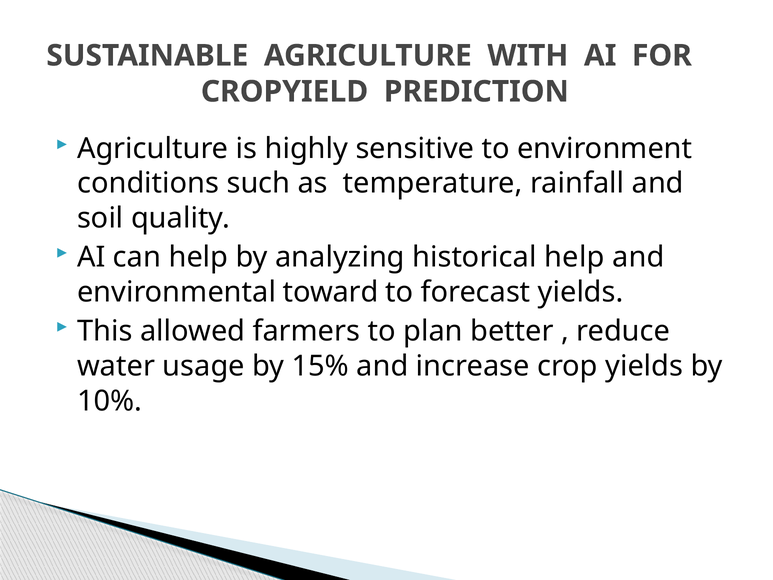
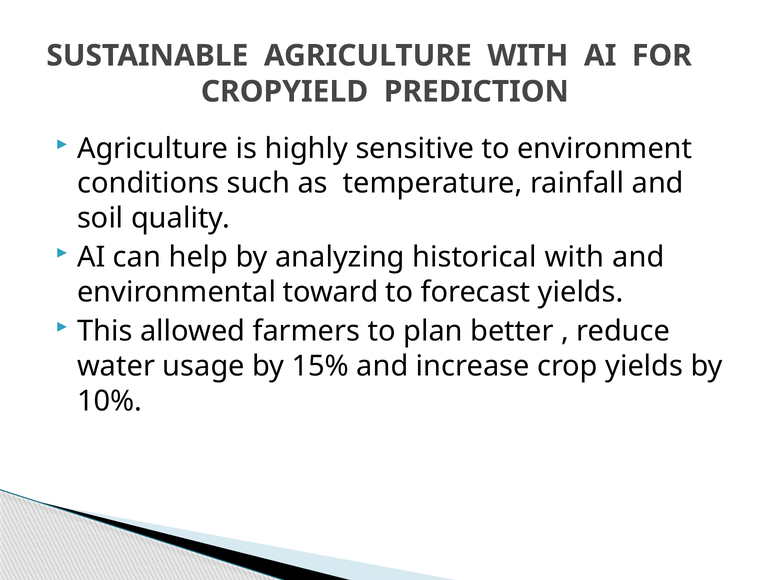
historical help: help -> with
